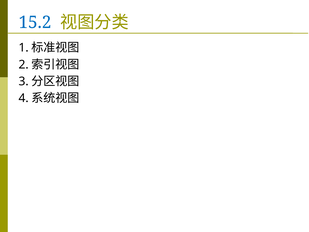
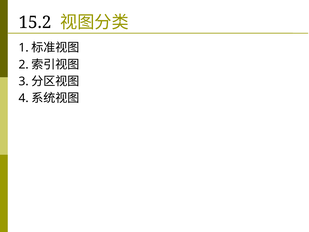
15.2 colour: blue -> black
